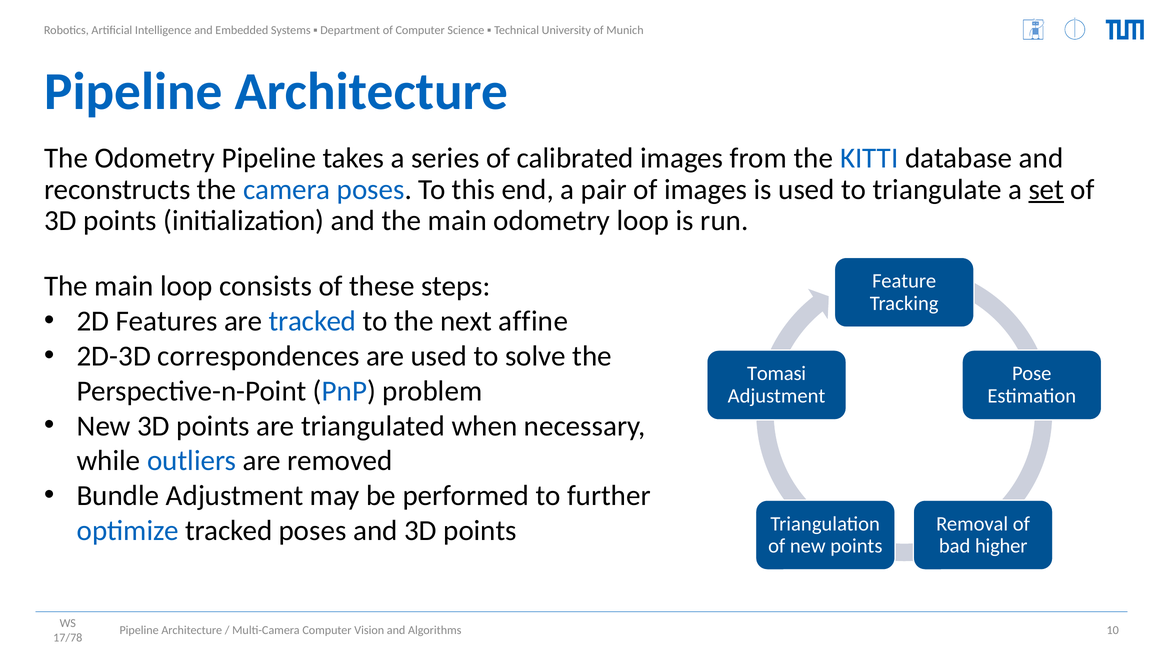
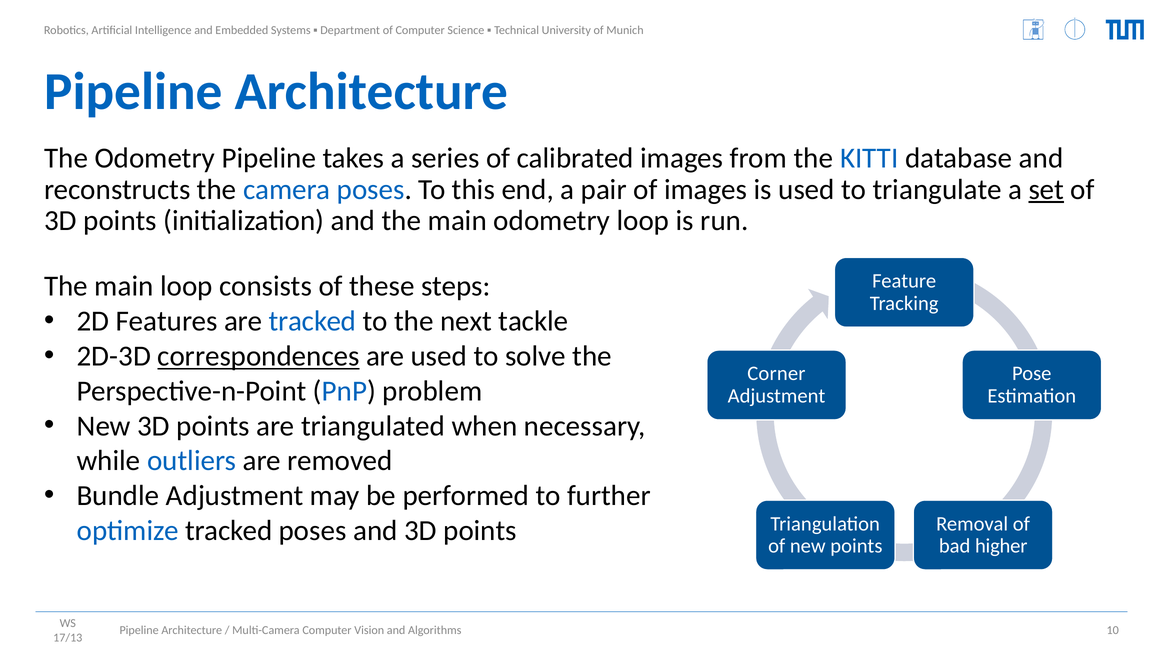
affine: affine -> tackle
correspondences underline: none -> present
Tomasi: Tomasi -> Corner
17/78: 17/78 -> 17/13
